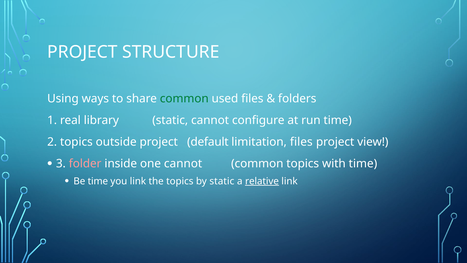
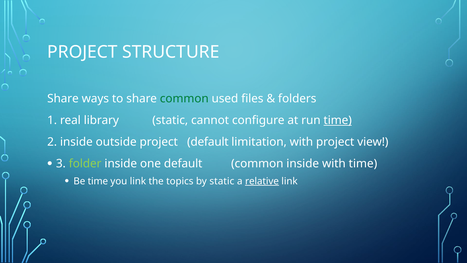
Using at (63, 99): Using -> Share
time at (338, 120) underline: none -> present
2 topics: topics -> inside
limitation files: files -> with
folder colour: pink -> light green
one cannot: cannot -> default
common topics: topics -> inside
